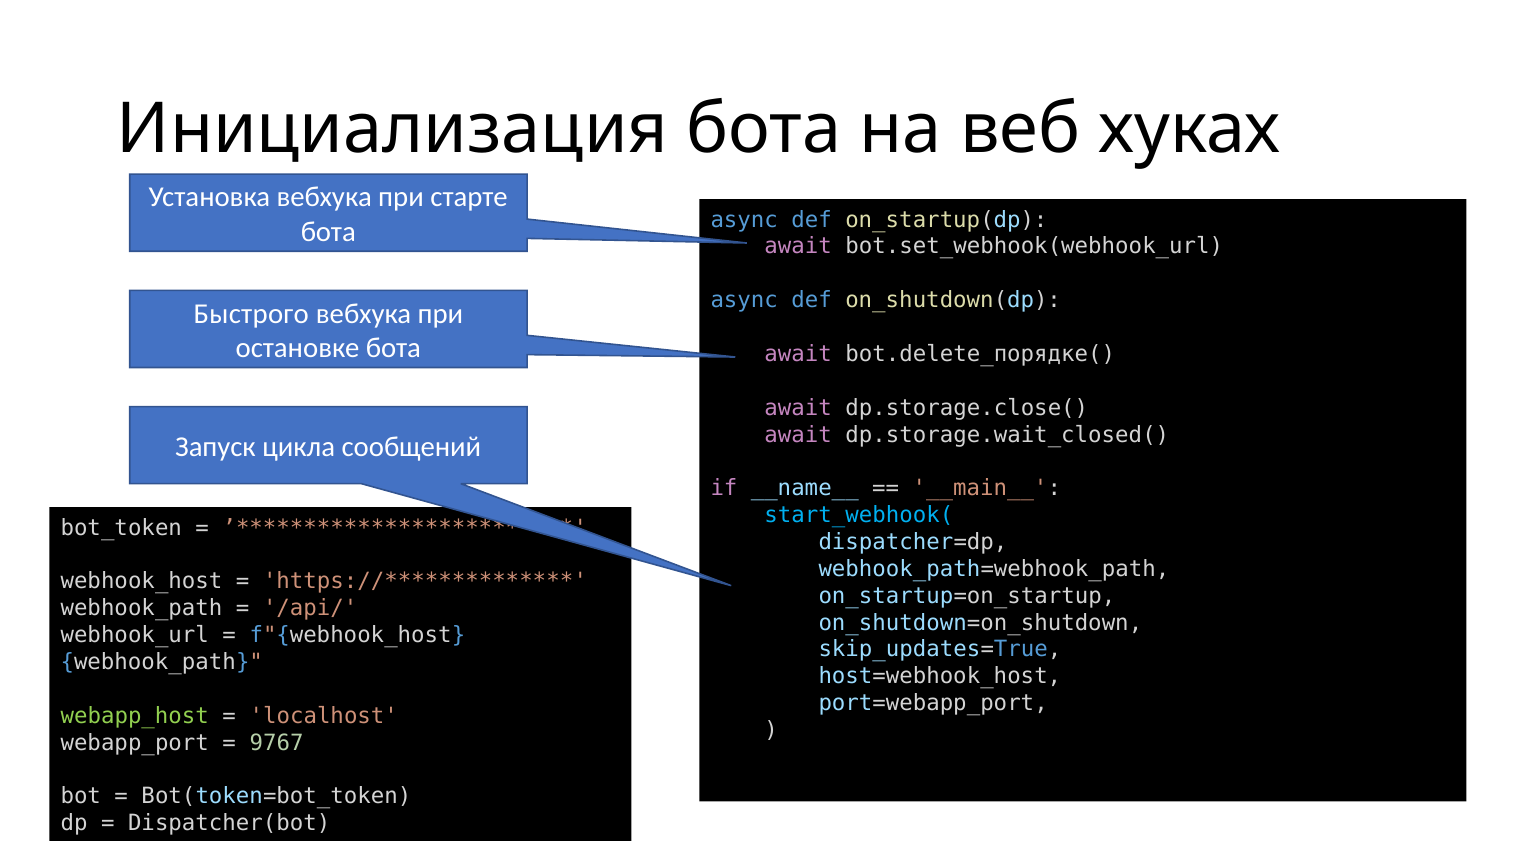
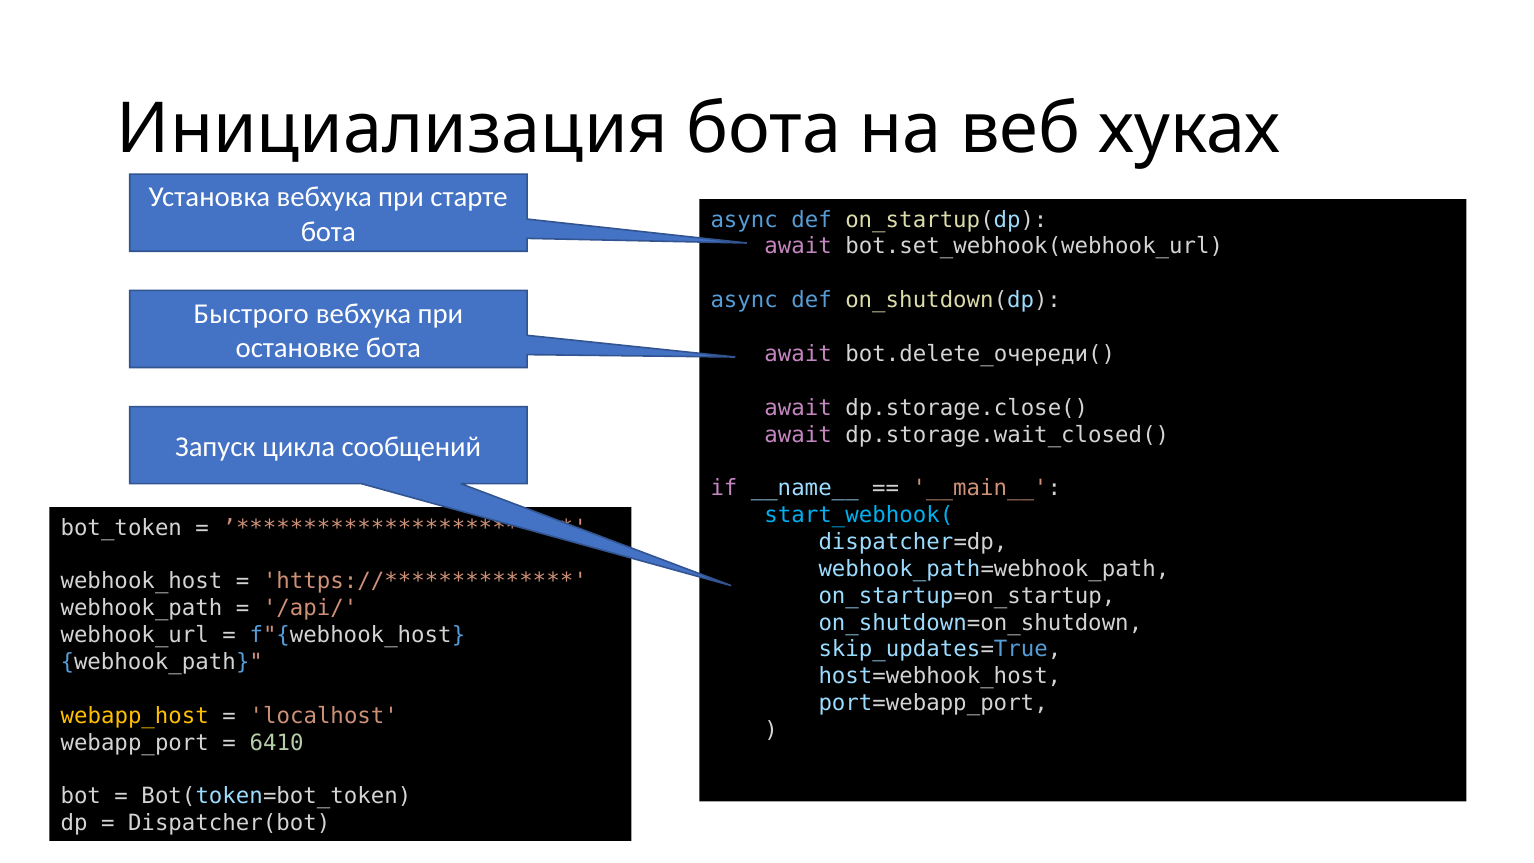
bot.delete_порядке(: bot.delete_порядке( -> bot.delete_очереди(
webapp_host colour: light green -> yellow
9767: 9767 -> 6410
